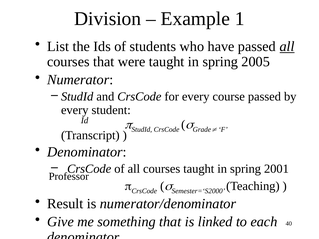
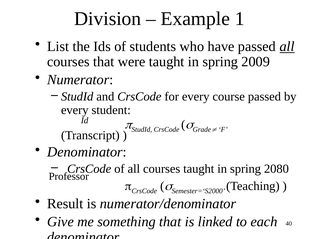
2005: 2005 -> 2009
2001: 2001 -> 2080
